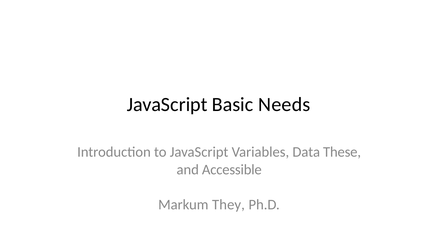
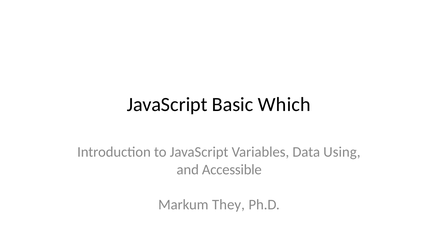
Needs: Needs -> Which
These: These -> Using
